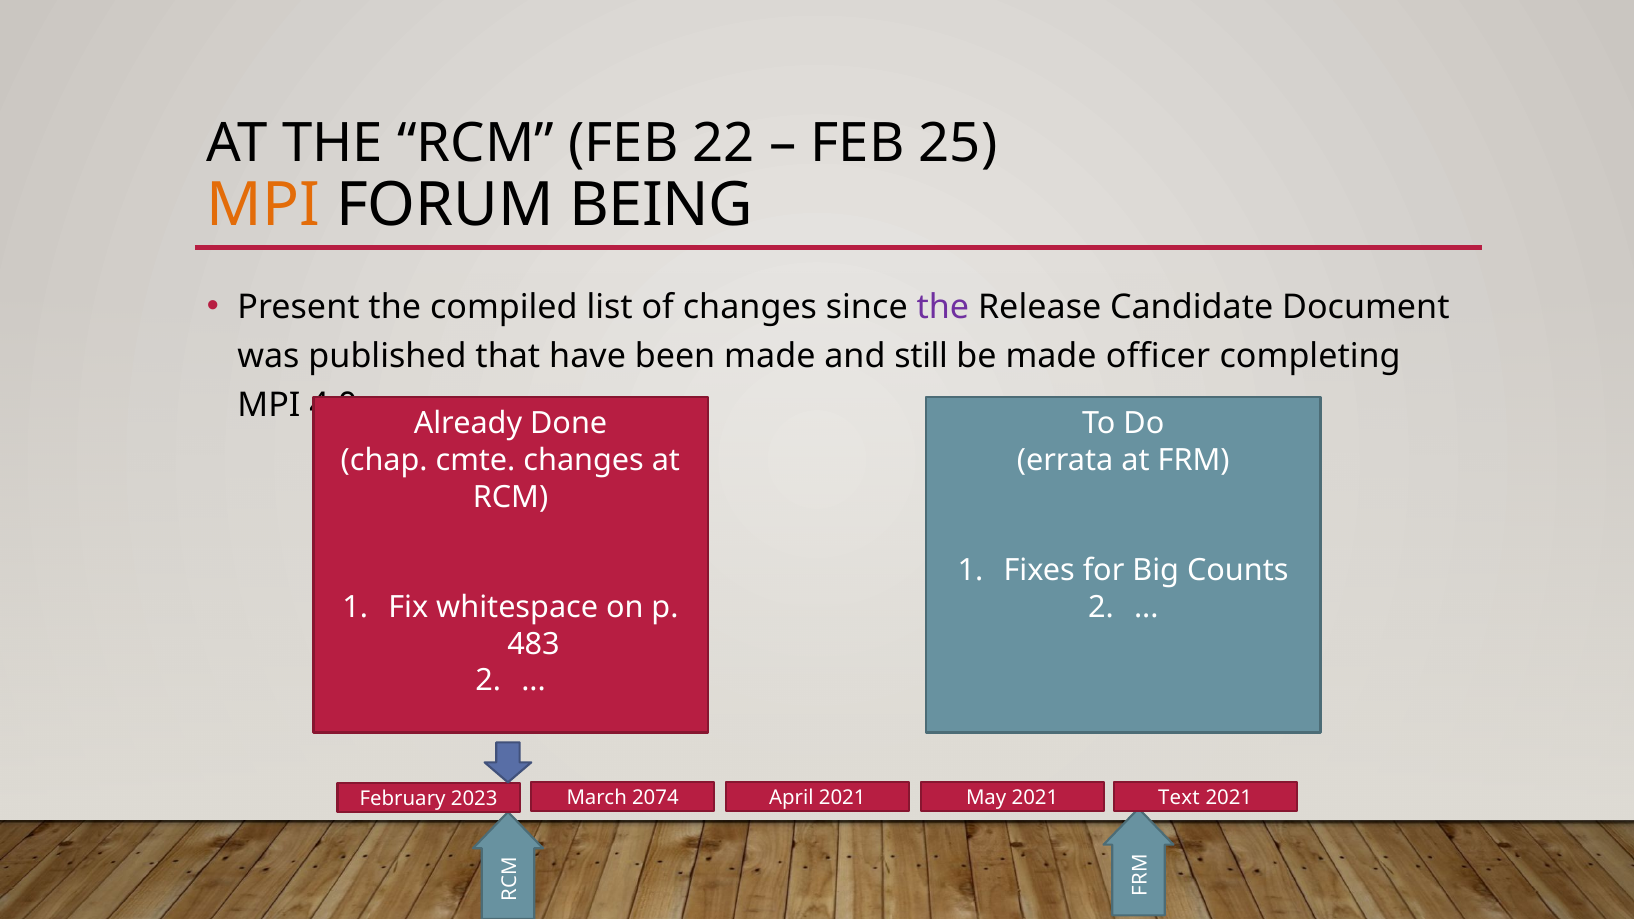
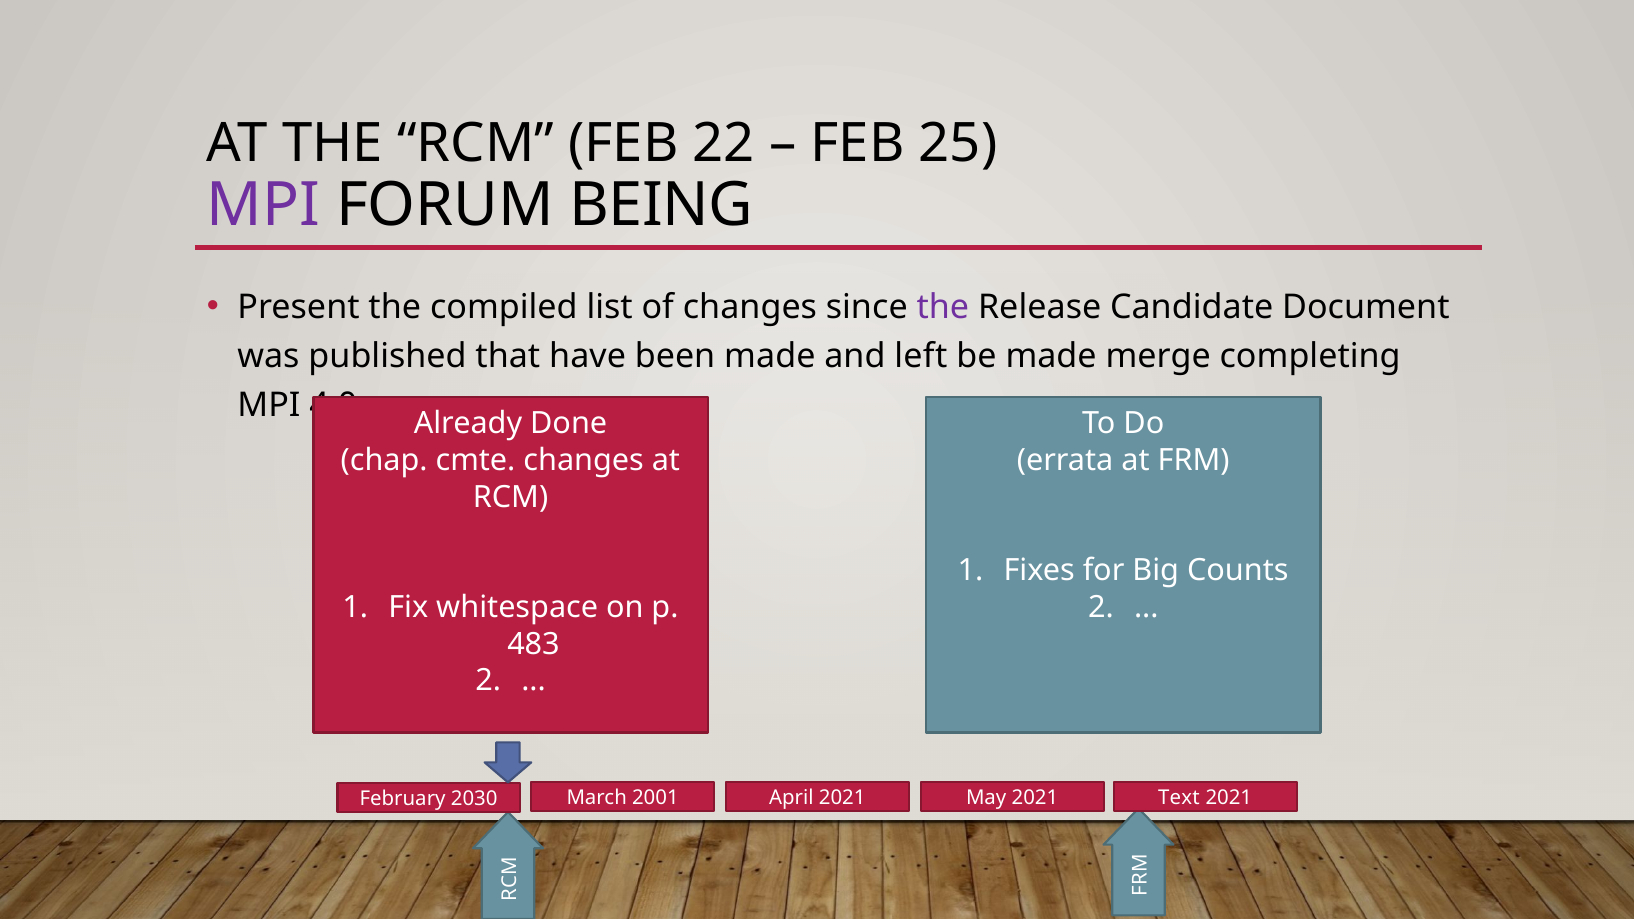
MPI at (263, 206) colour: orange -> purple
still: still -> left
officer: officer -> merge
2074: 2074 -> 2001
2023: 2023 -> 2030
